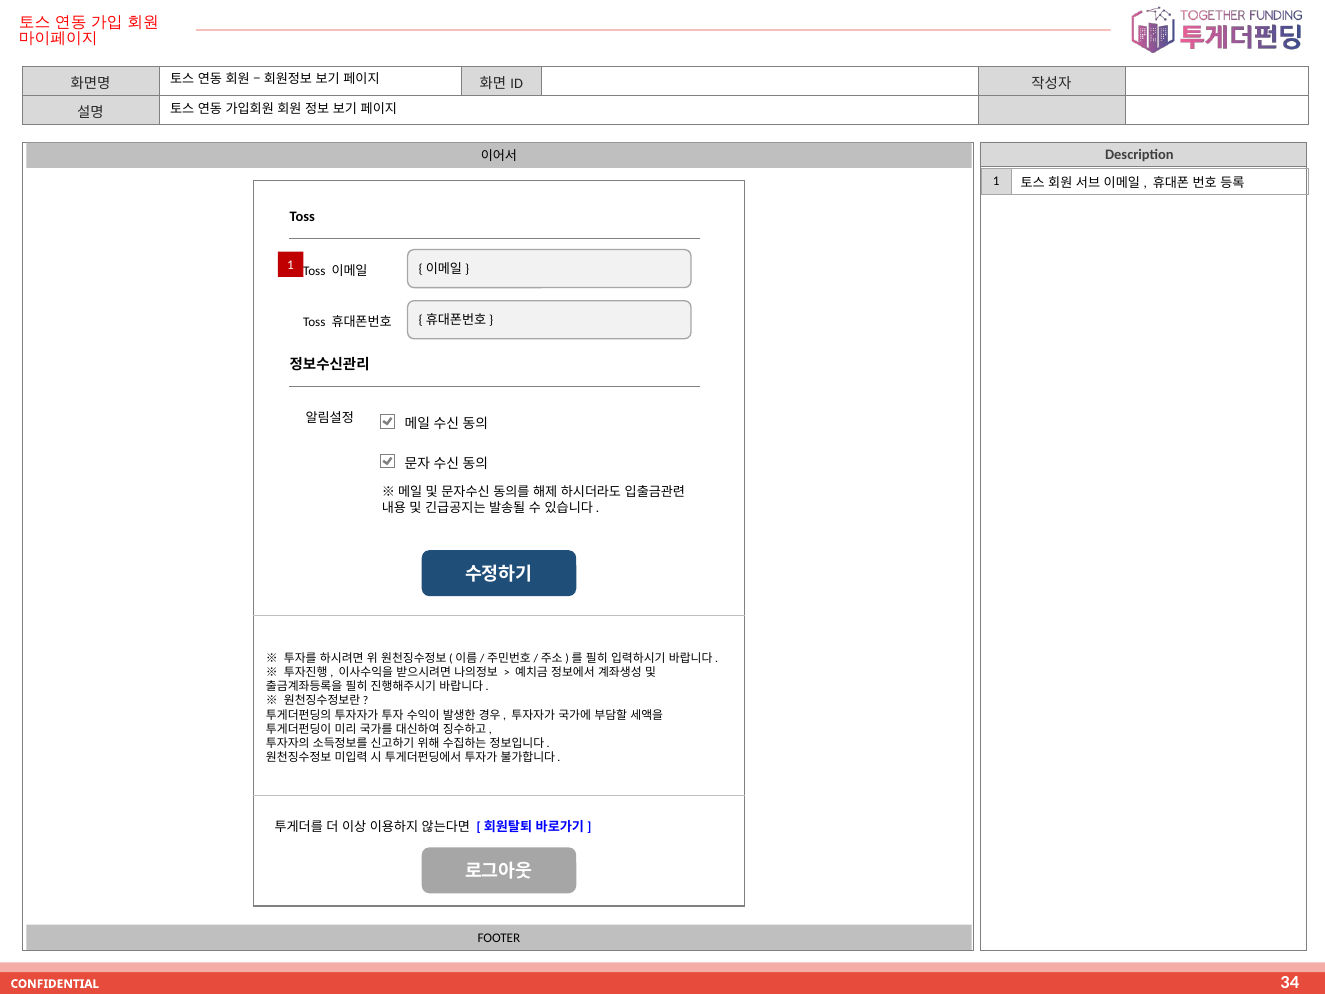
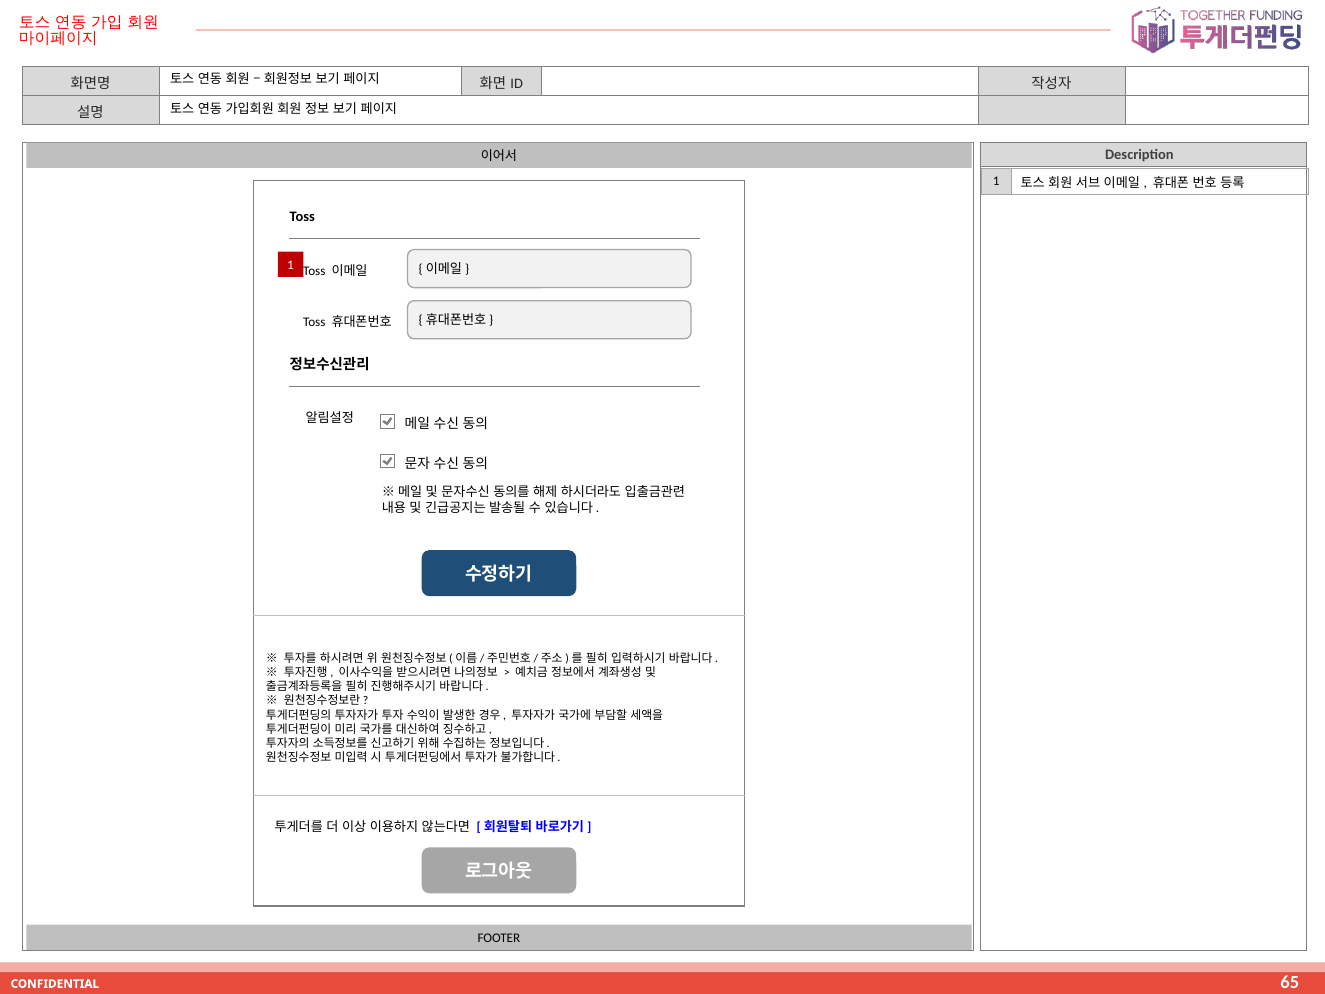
34: 34 -> 65
